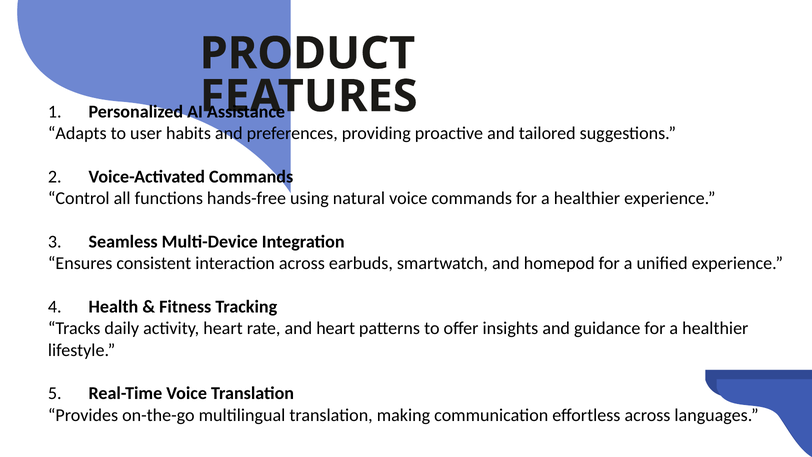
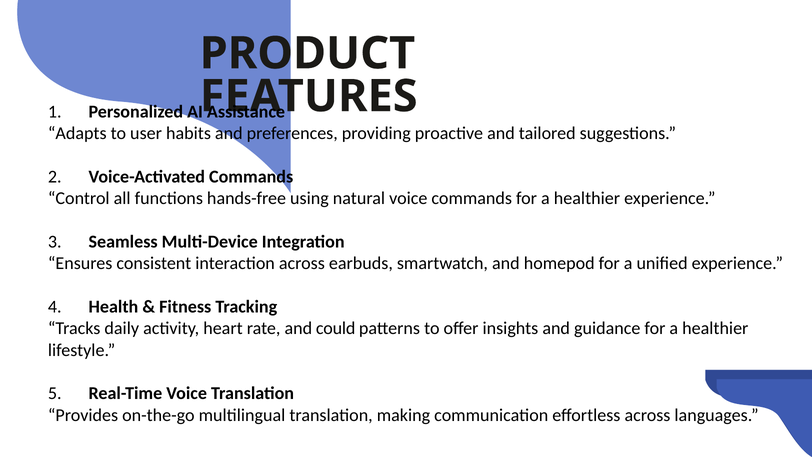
and heart: heart -> could
